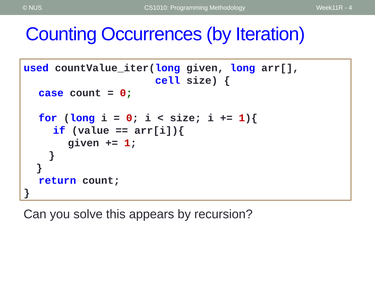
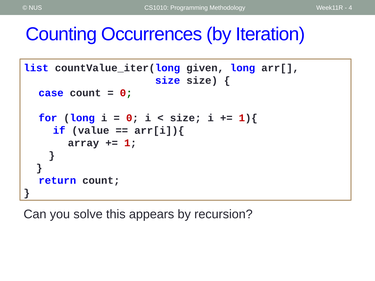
used: used -> list
cell at (168, 80): cell -> size
given at (83, 143): given -> array
